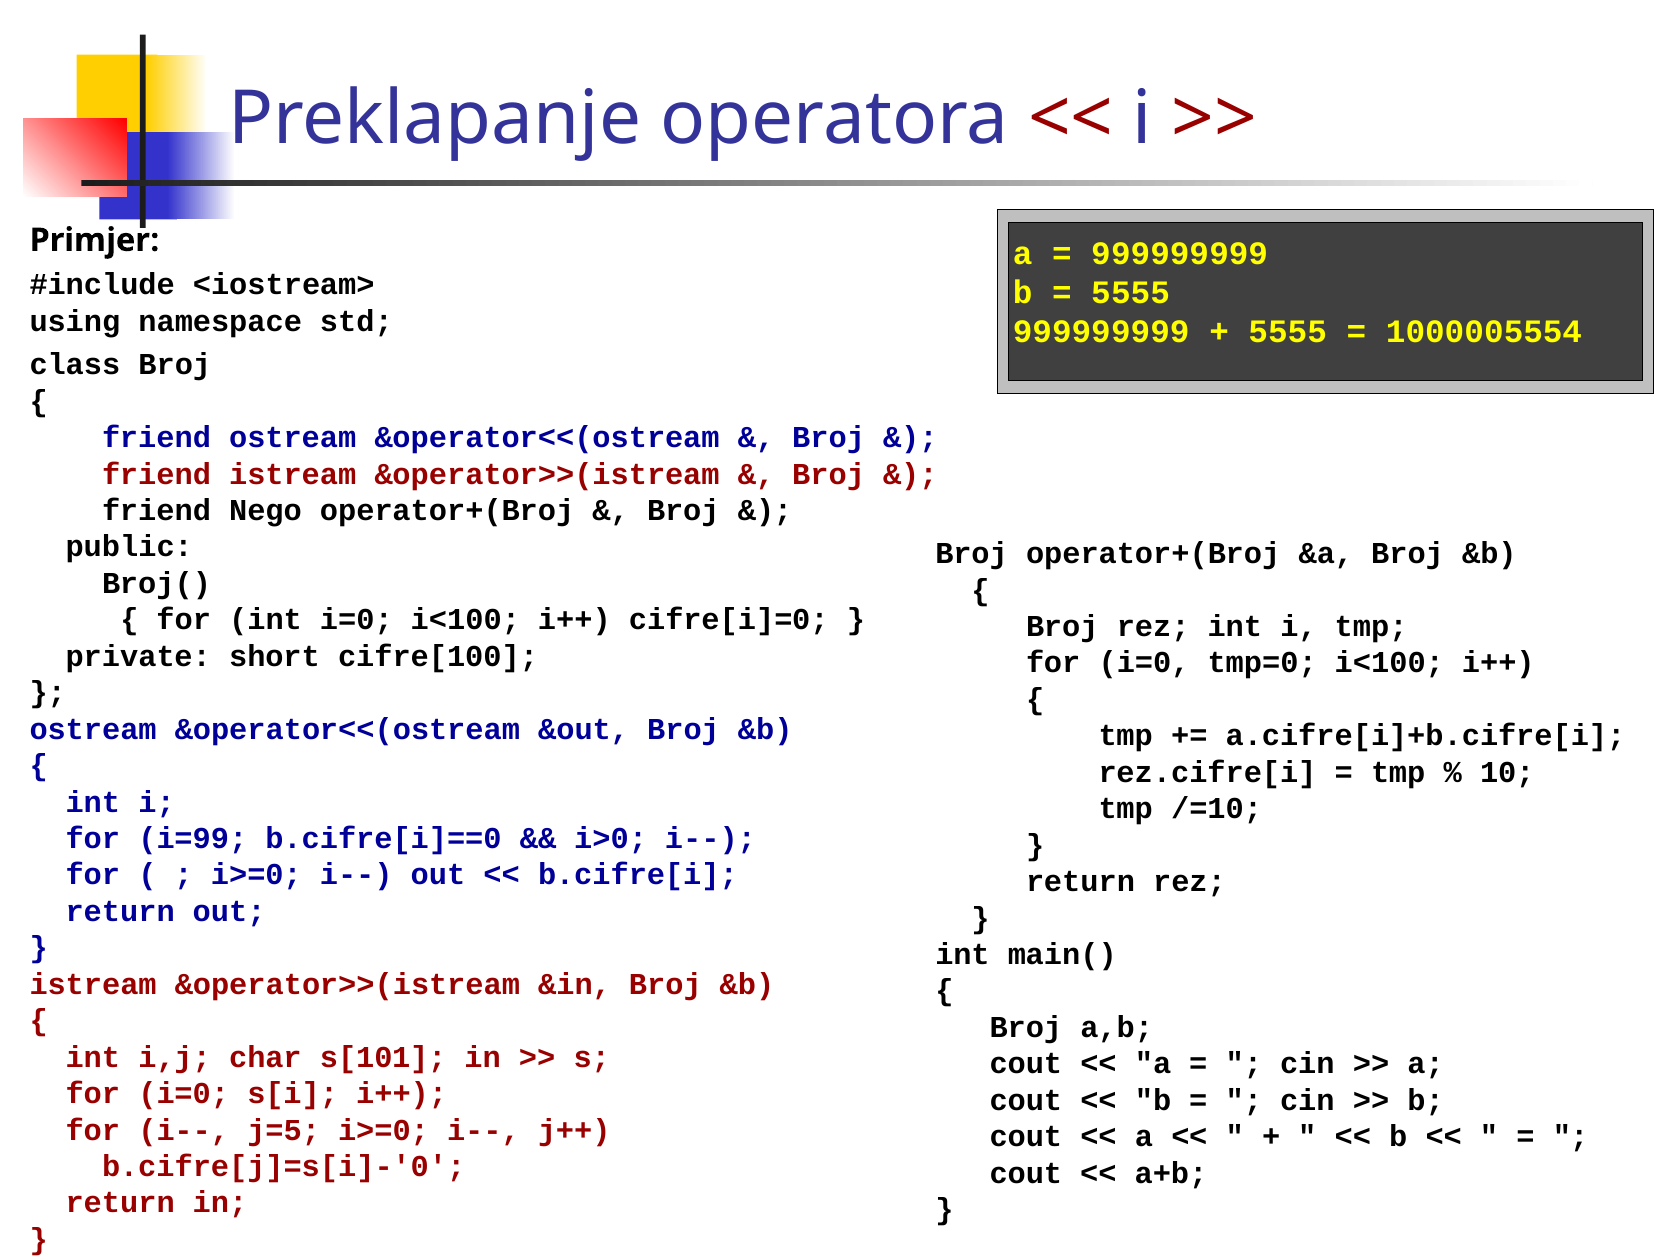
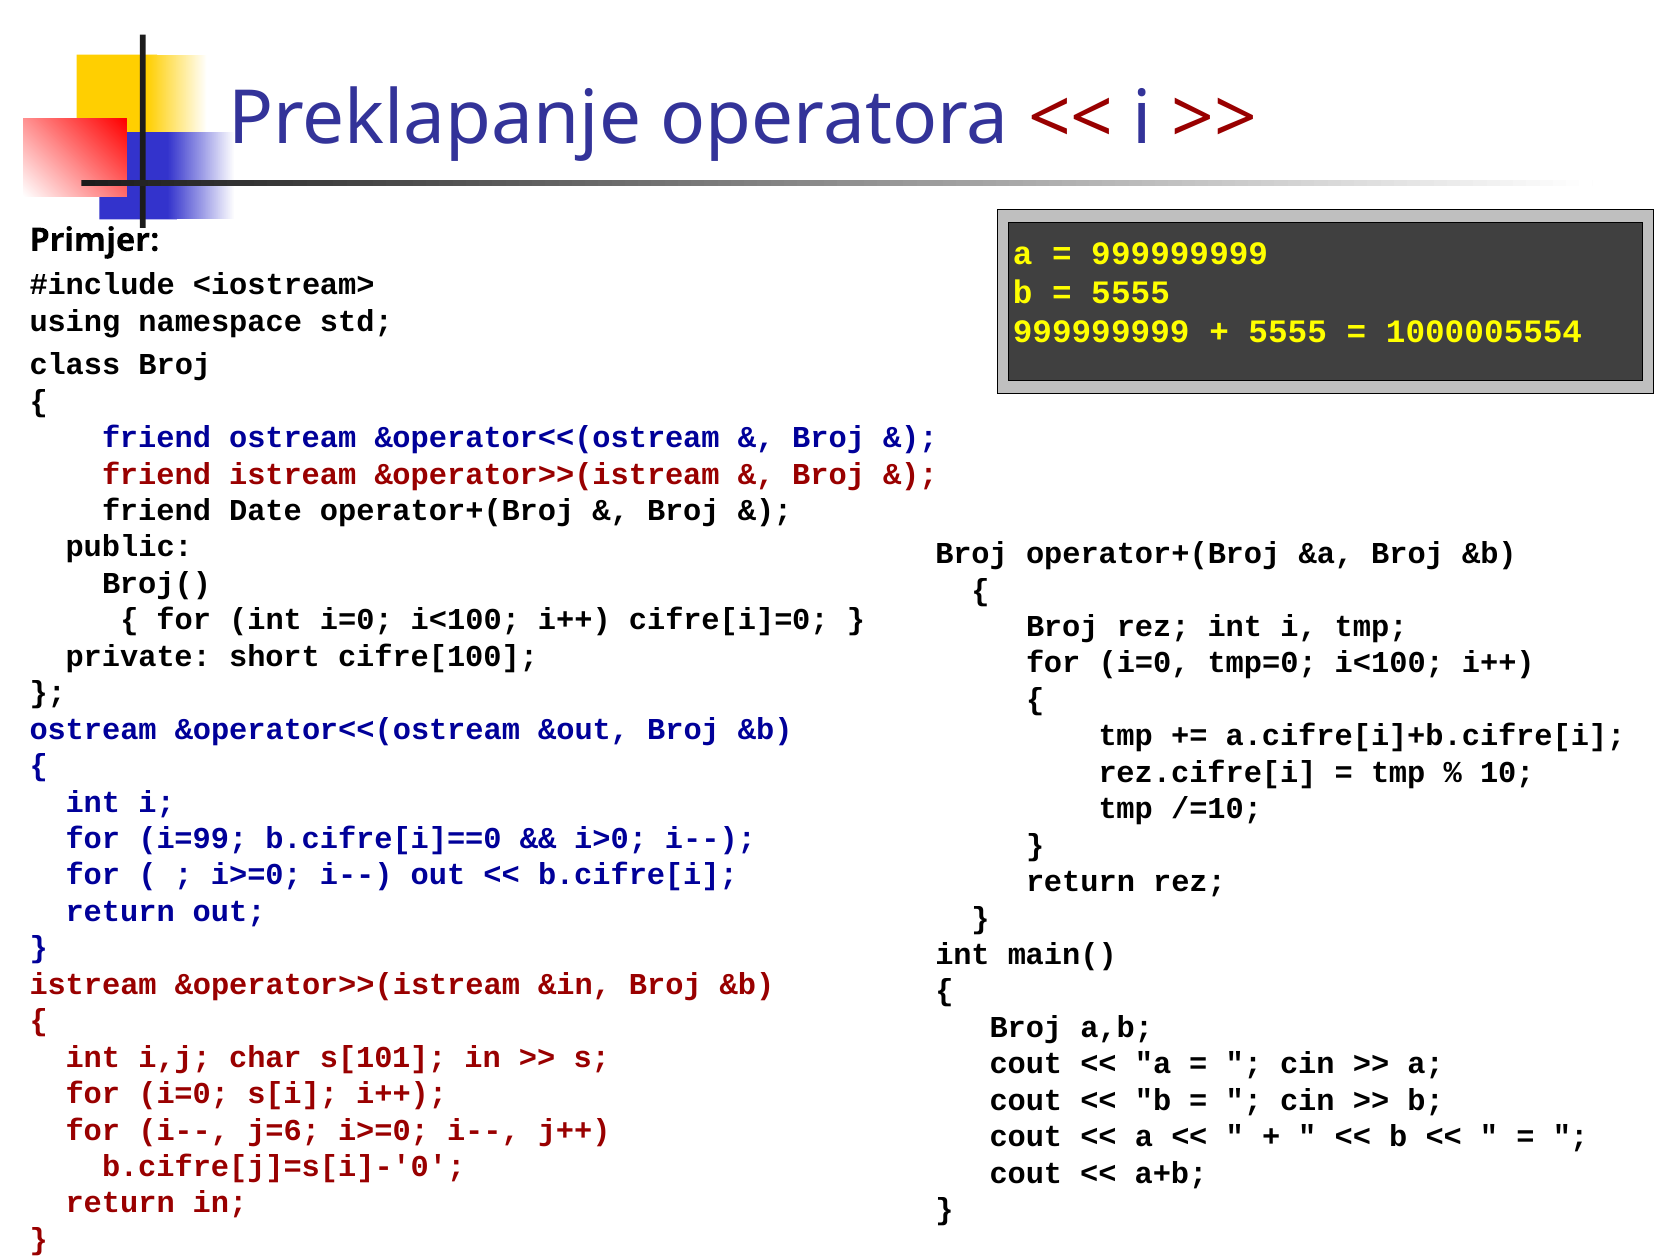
Nego: Nego -> Date
j=5: j=5 -> j=6
